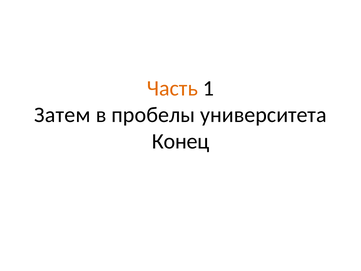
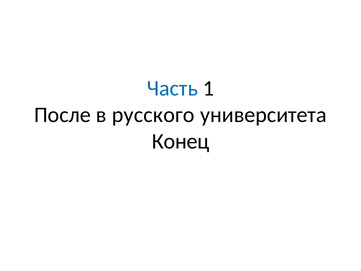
Часть colour: orange -> blue
Затем: Затем -> После
пробелы: пробелы -> русского
